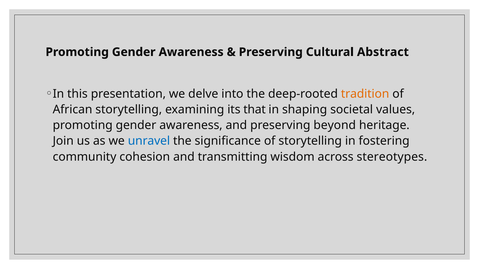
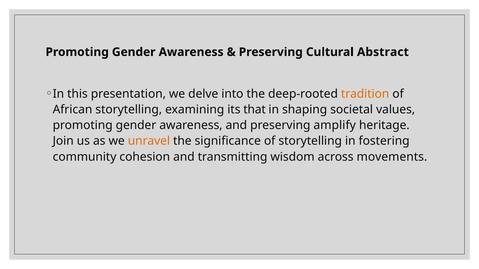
beyond: beyond -> amplify
unravel colour: blue -> orange
stereotypes: stereotypes -> movements
